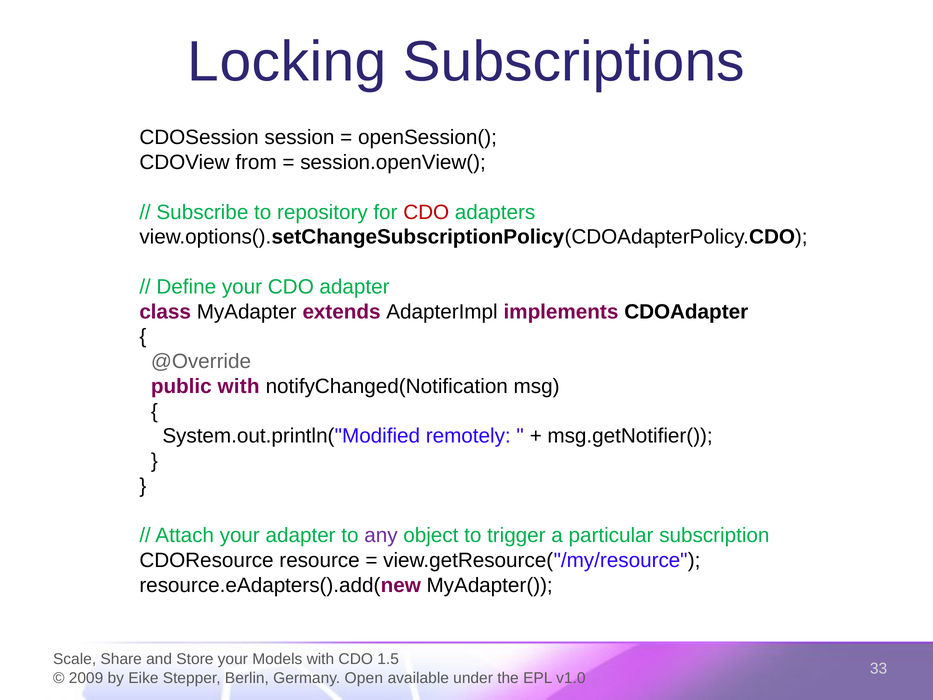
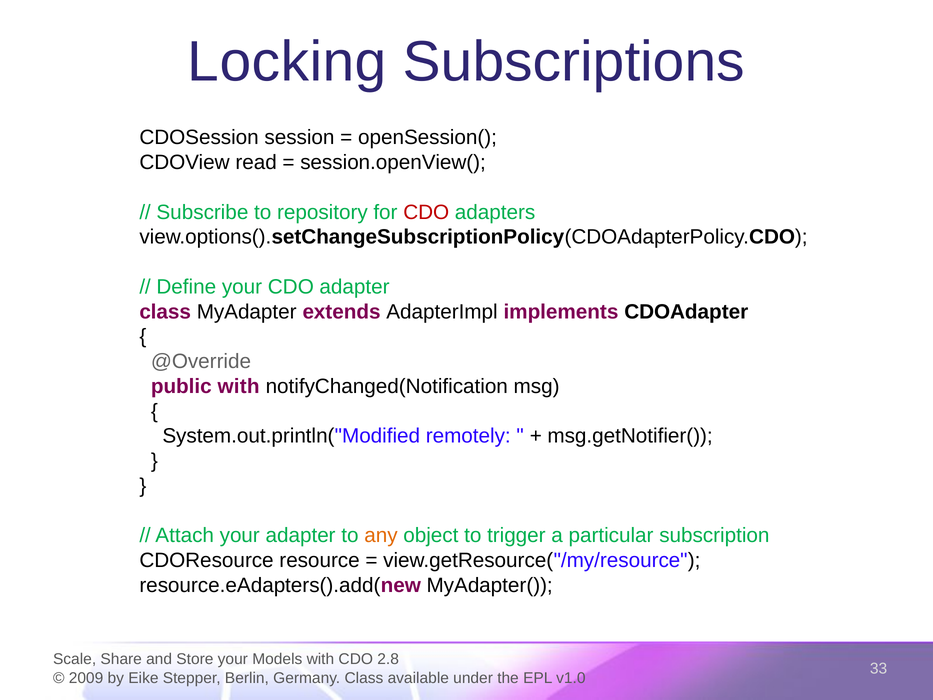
from: from -> read
any colour: purple -> orange
1.5: 1.5 -> 2.8
Germany Open: Open -> Class
